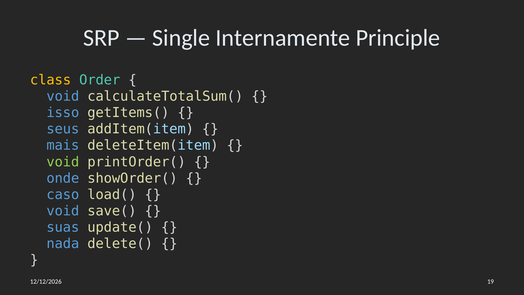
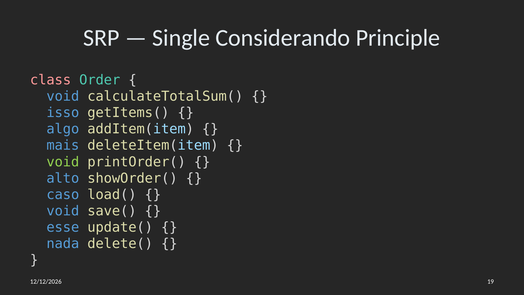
Internamente: Internamente -> Considerando
class colour: yellow -> pink
seus: seus -> algo
onde: onde -> alto
suas: suas -> esse
